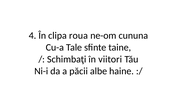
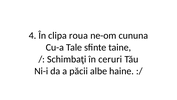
viitori: viitori -> ceruri
